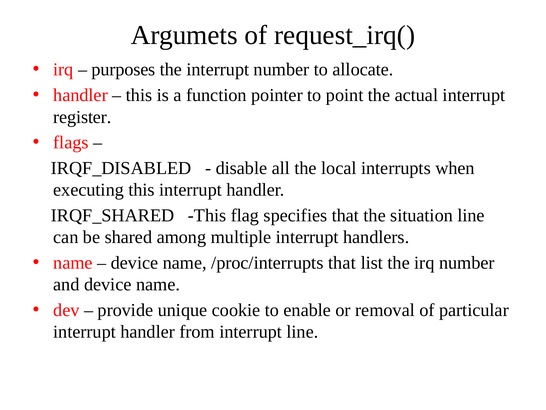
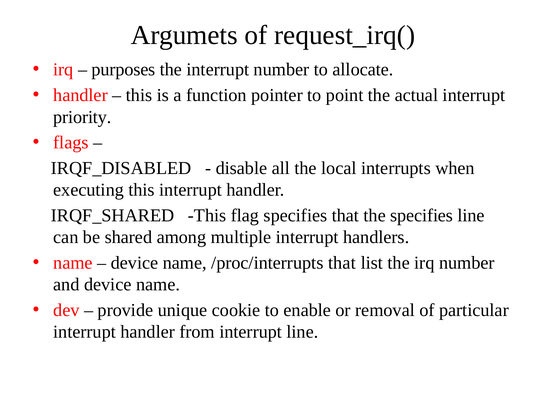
register: register -> priority
the situation: situation -> specifies
